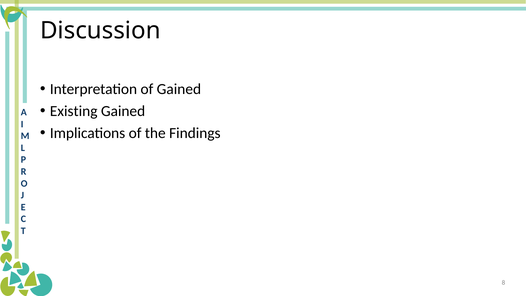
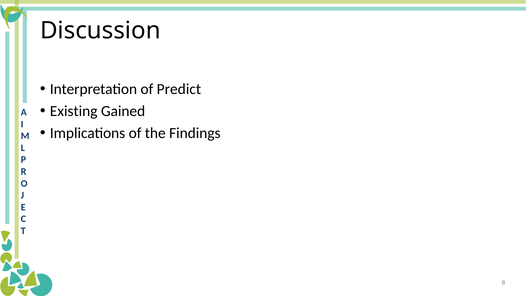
of Gained: Gained -> Predict
